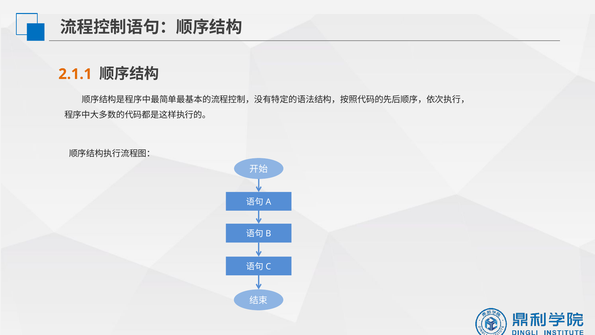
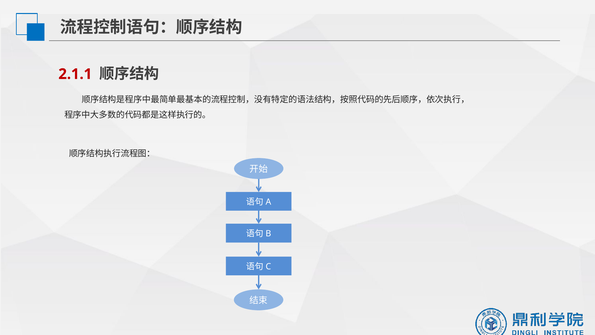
2.1.1 colour: orange -> red
